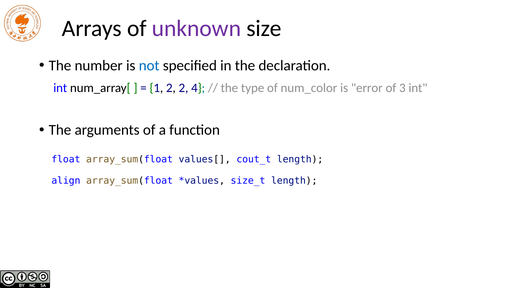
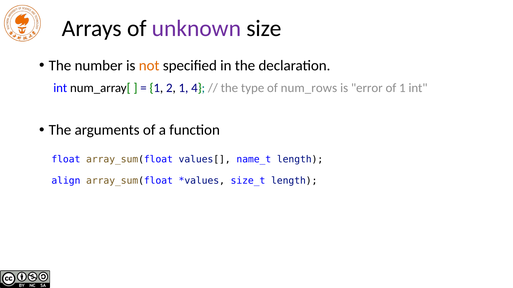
not colour: blue -> orange
2 2: 2 -> 1
num_color: num_color -> num_rows
of 3: 3 -> 1
cout_t: cout_t -> name_t
